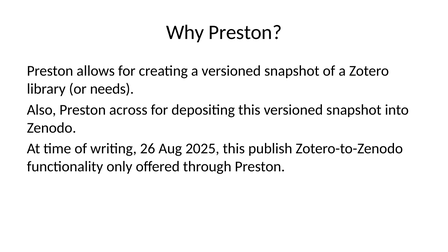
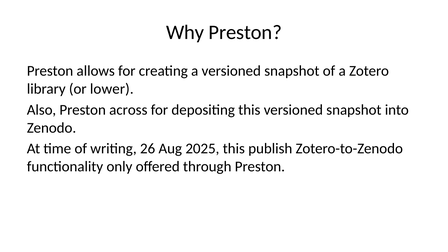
needs: needs -> lower
